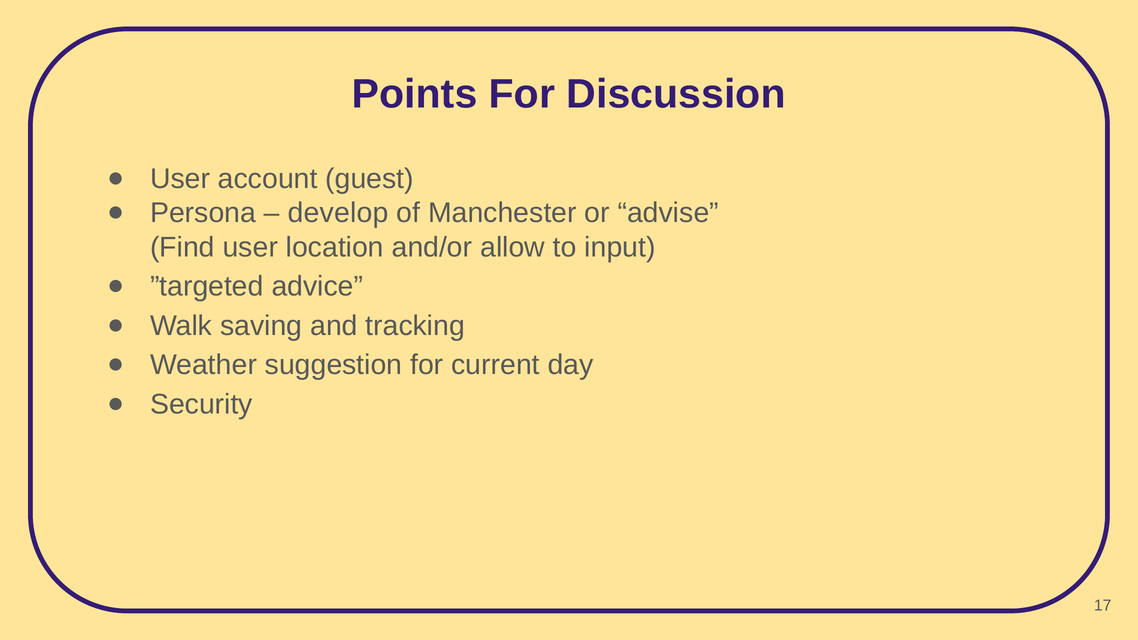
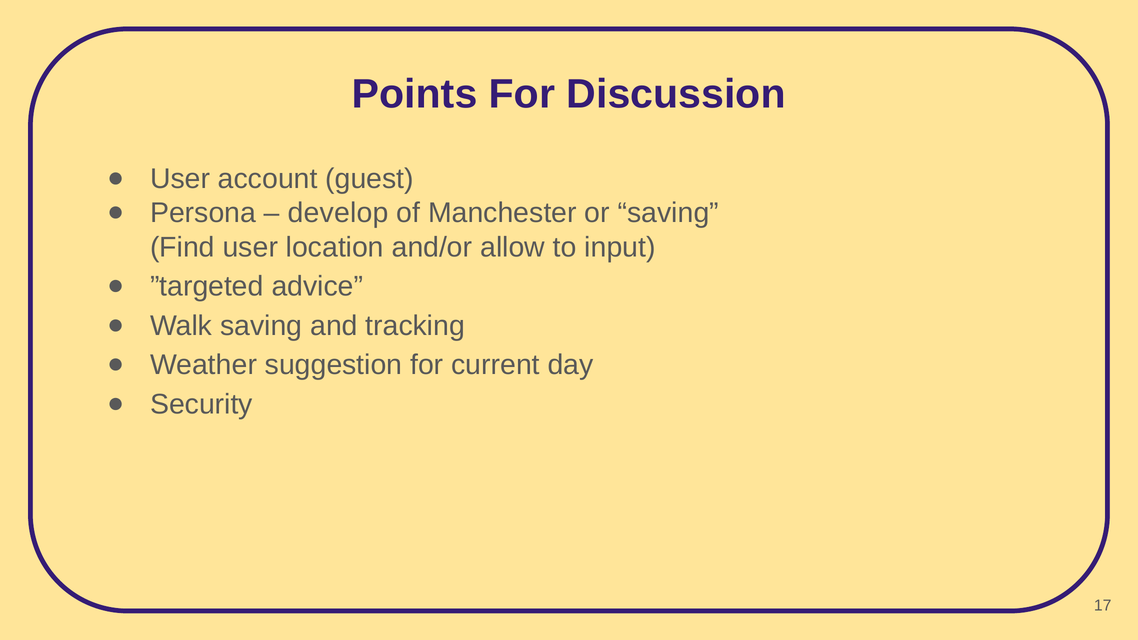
or advise: advise -> saving
